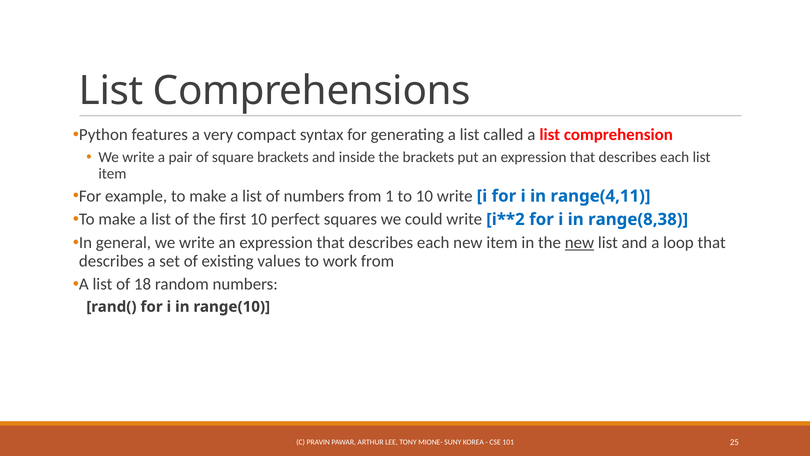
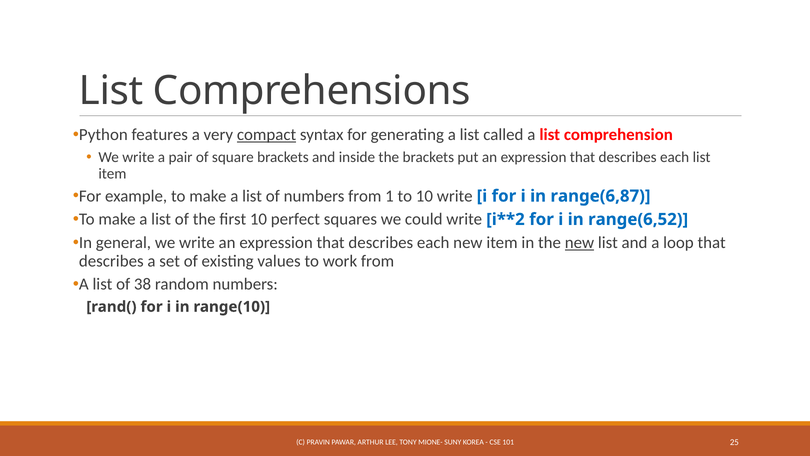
compact underline: none -> present
range(4,11: range(4,11 -> range(6,87
range(8,38: range(8,38 -> range(6,52
18: 18 -> 38
